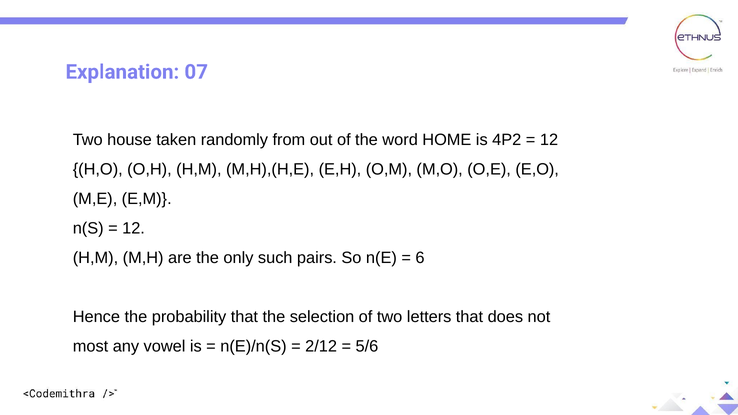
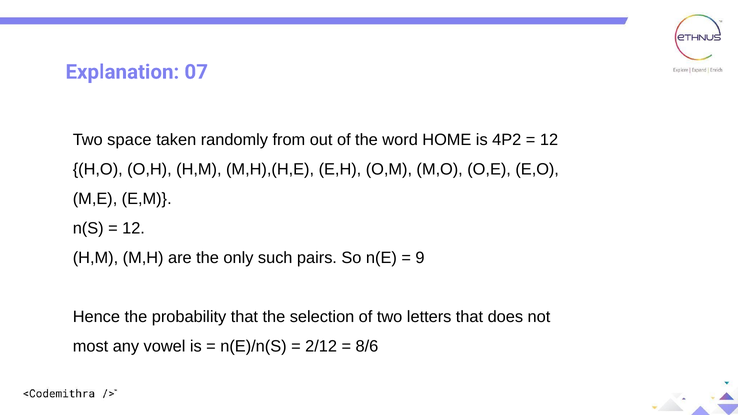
house: house -> space
6: 6 -> 9
5/6: 5/6 -> 8/6
